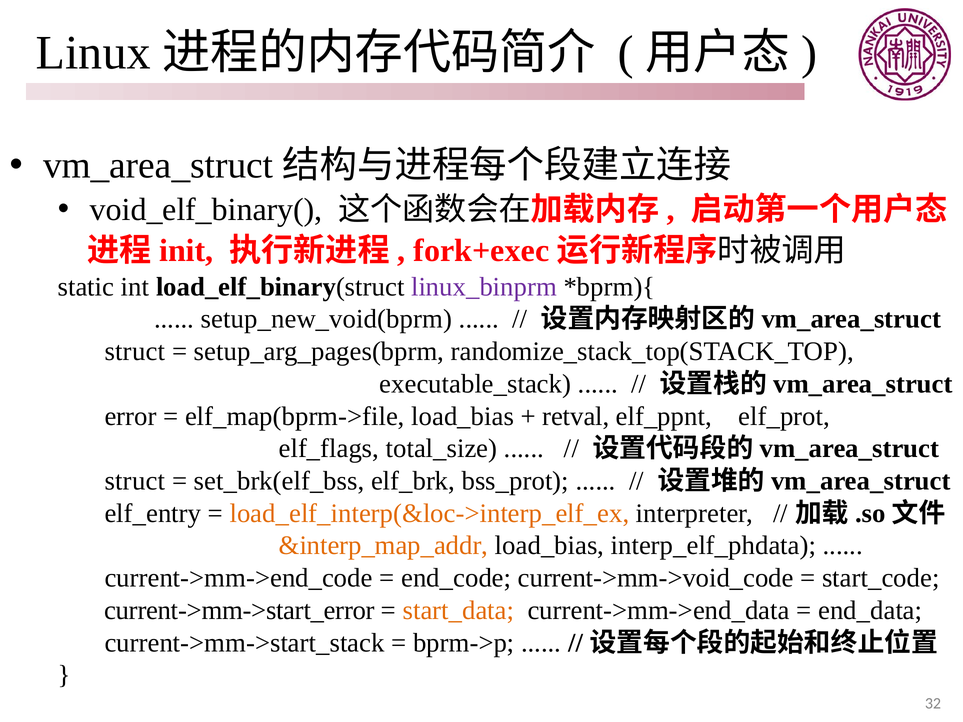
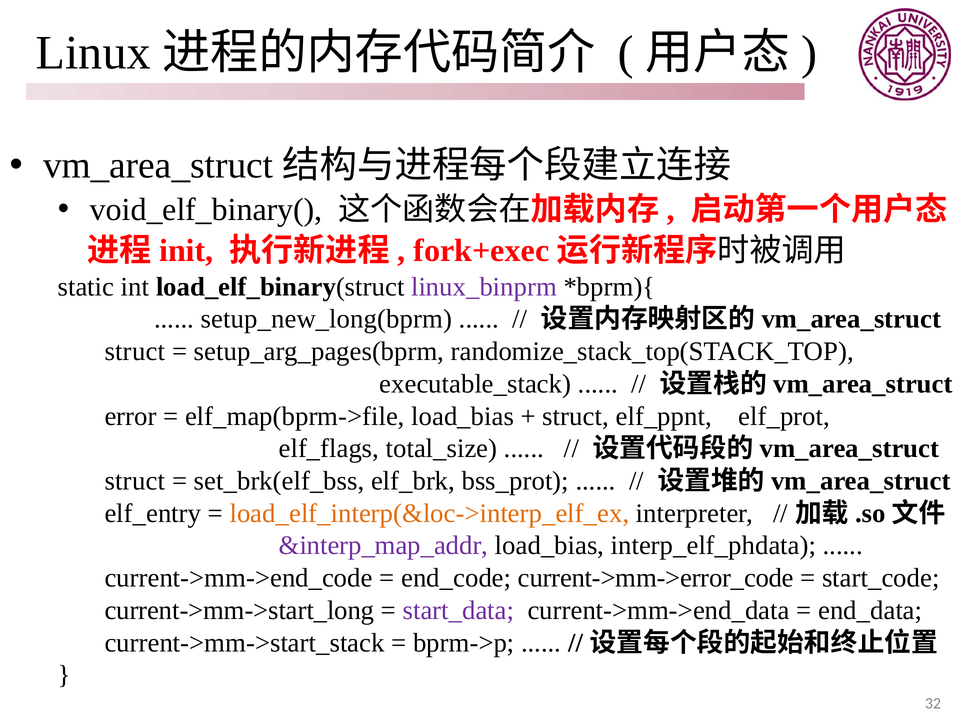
setup_new_void(bprm: setup_new_void(bprm -> setup_new_long(bprm
retval at (576, 416): retval -> struct
&interp_map_addr colour: orange -> purple
current->mm->void_code: current->mm->void_code -> current->mm->error_code
current->mm->start_error: current->mm->start_error -> current->mm->start_long
start_data colour: orange -> purple
